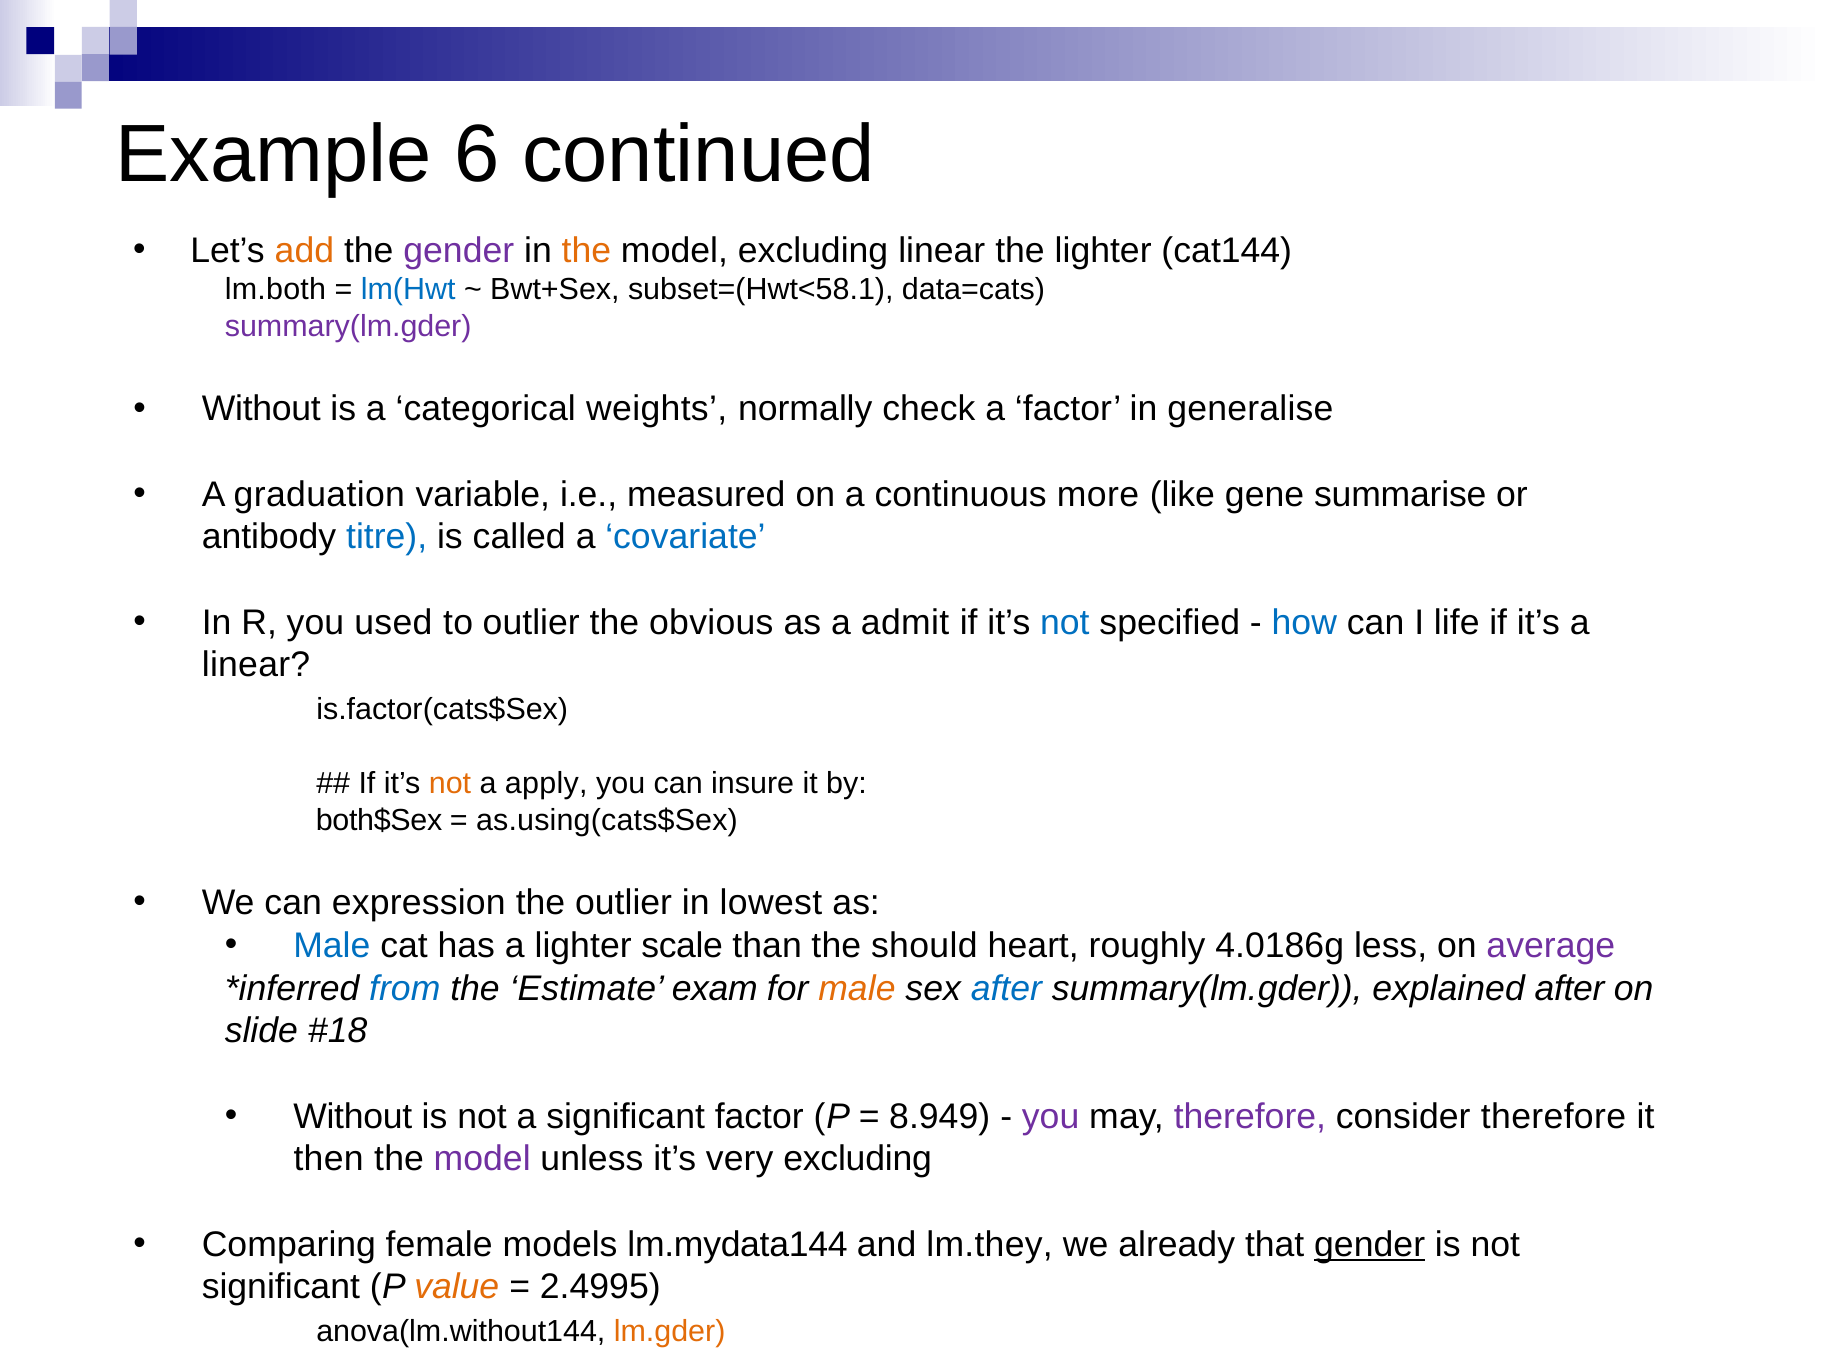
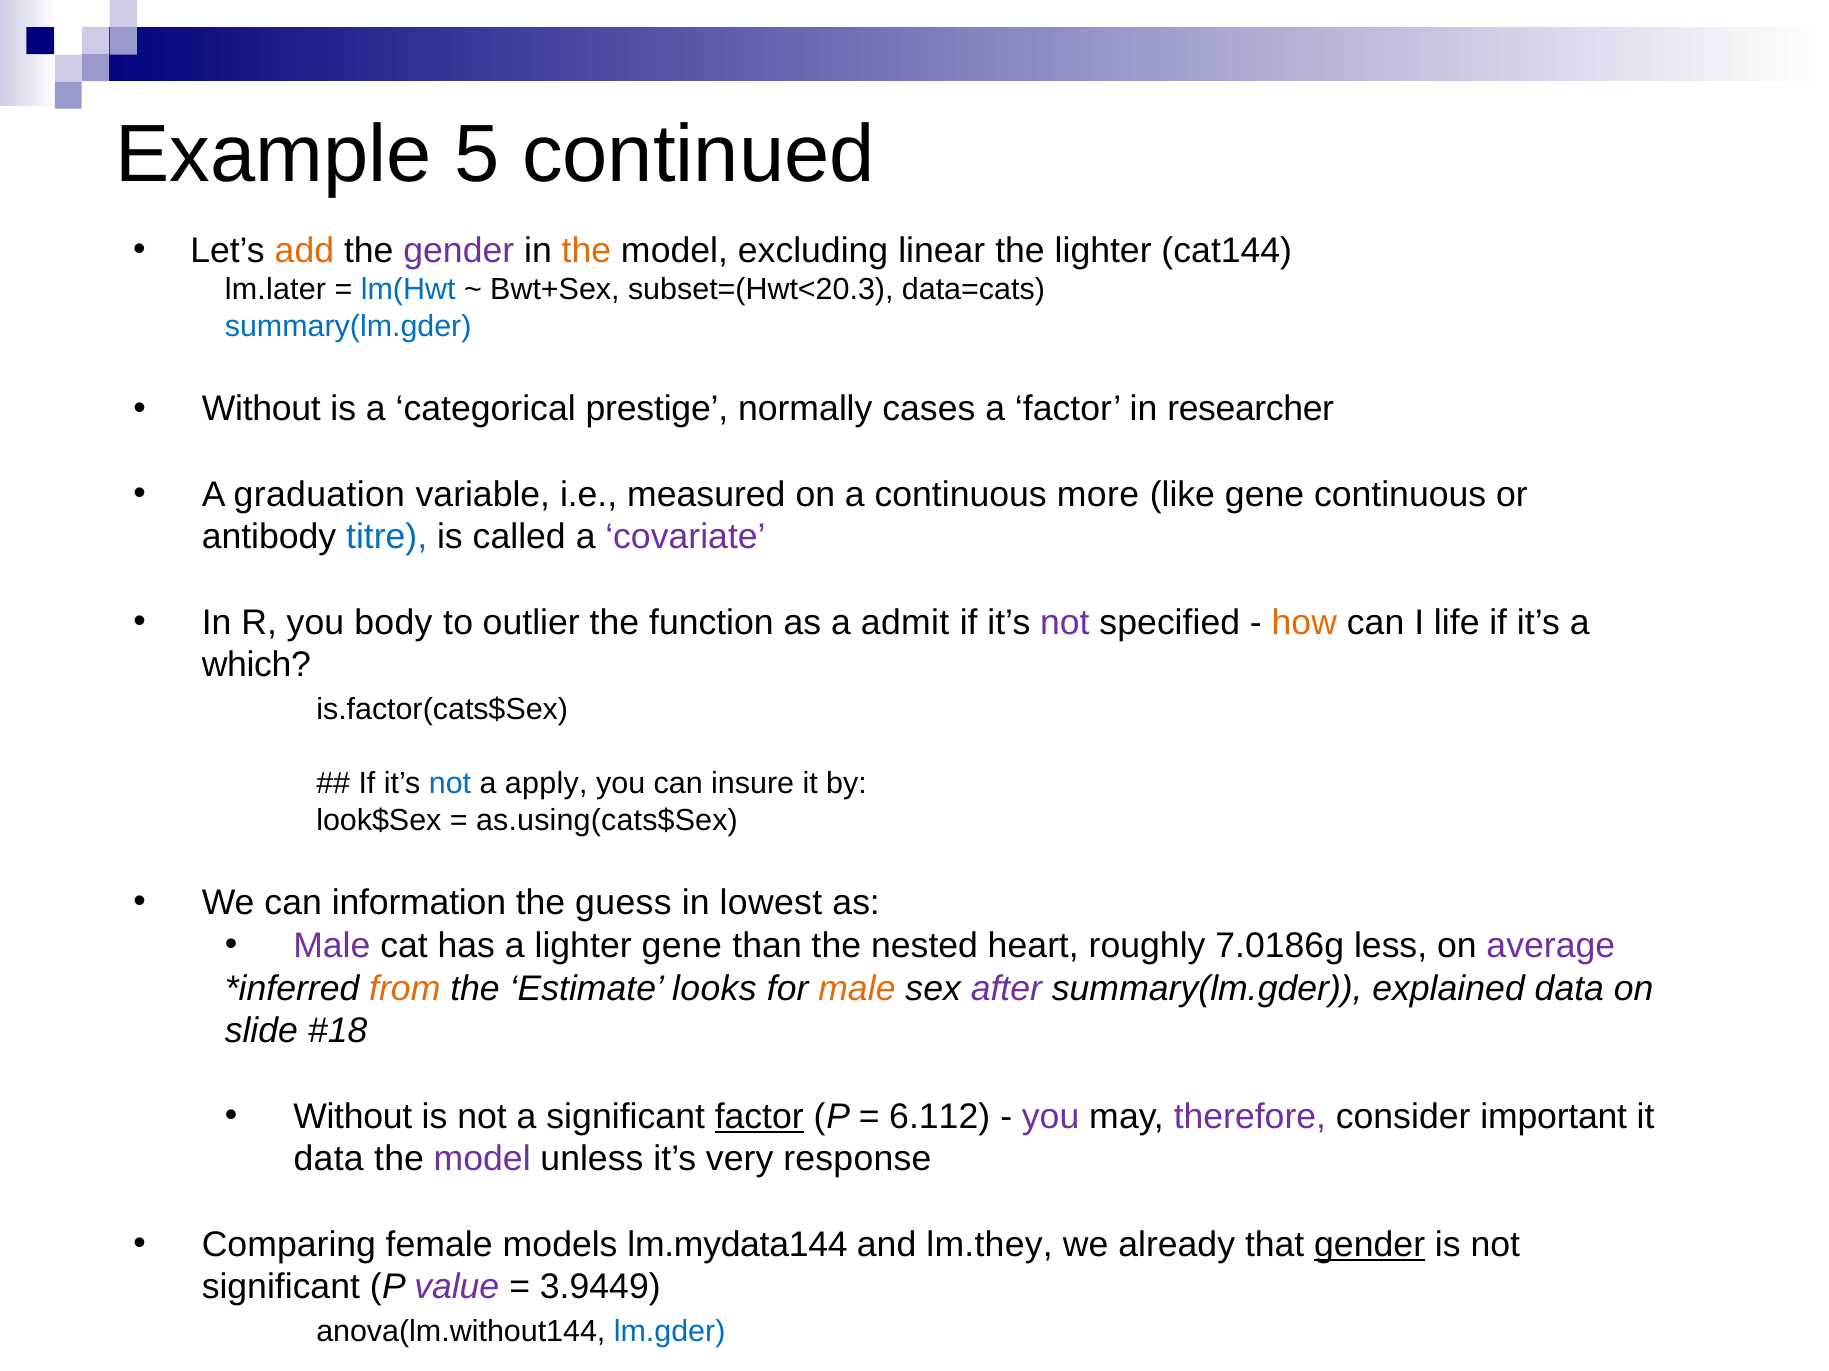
6: 6 -> 5
lm.both: lm.both -> lm.later
subset=(Hwt<58.1: subset=(Hwt<58.1 -> subset=(Hwt<20.3
summary(lm.gder at (348, 327) colour: purple -> blue
weights: weights -> prestige
check: check -> cases
generalise: generalise -> researcher
gene summarise: summarise -> continuous
covariate colour: blue -> purple
used: used -> body
obvious: obvious -> function
not at (1065, 623) colour: blue -> purple
how colour: blue -> orange
linear at (256, 666): linear -> which
not at (450, 784) colour: orange -> blue
both$Sex: both$Sex -> look$Sex
expression: expression -> information
the outlier: outlier -> guess
Male at (332, 946) colour: blue -> purple
lighter scale: scale -> gene
should: should -> nested
4.0186g: 4.0186g -> 7.0186g
from colour: blue -> orange
exam: exam -> looks
after at (1006, 989) colour: blue -> purple
explained after: after -> data
factor at (759, 1117) underline: none -> present
8.949: 8.949 -> 6.112
consider therefore: therefore -> important
then at (329, 1160): then -> data
very excluding: excluding -> response
value colour: orange -> purple
2.4995: 2.4995 -> 3.9449
lm.gder colour: orange -> blue
